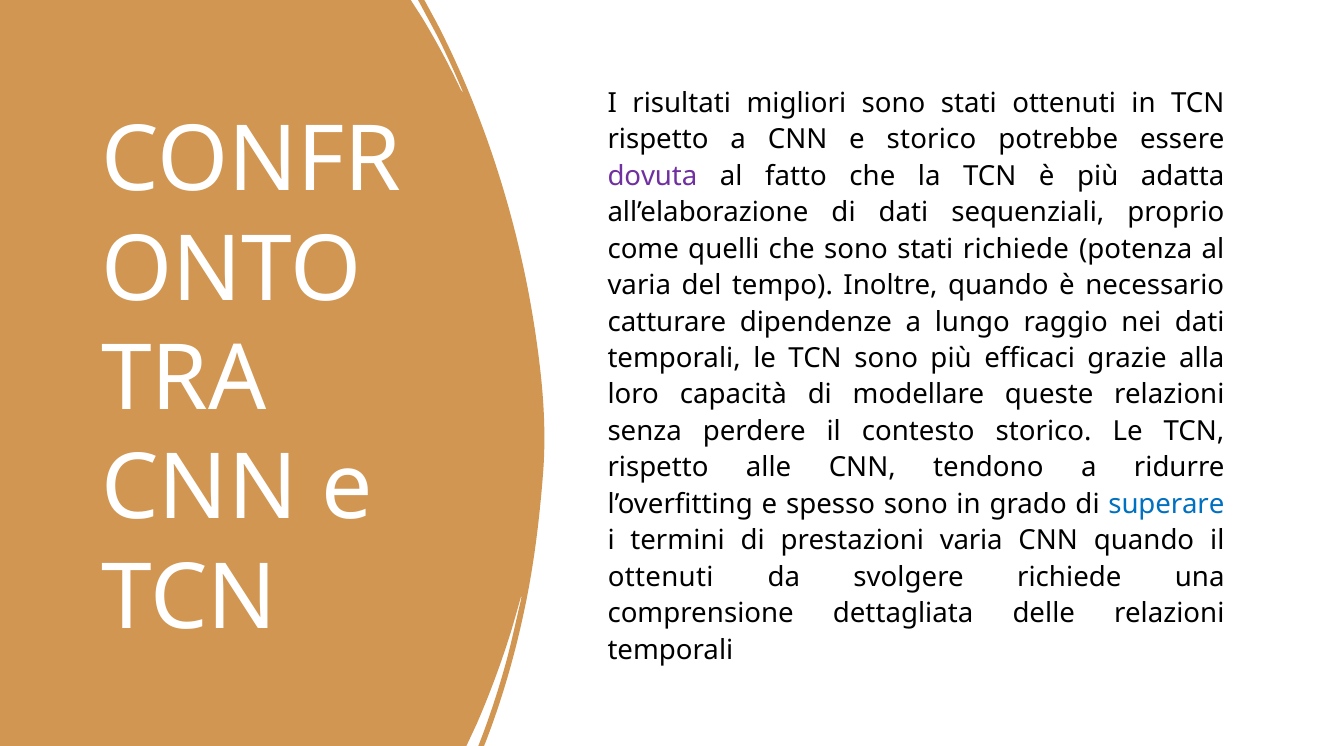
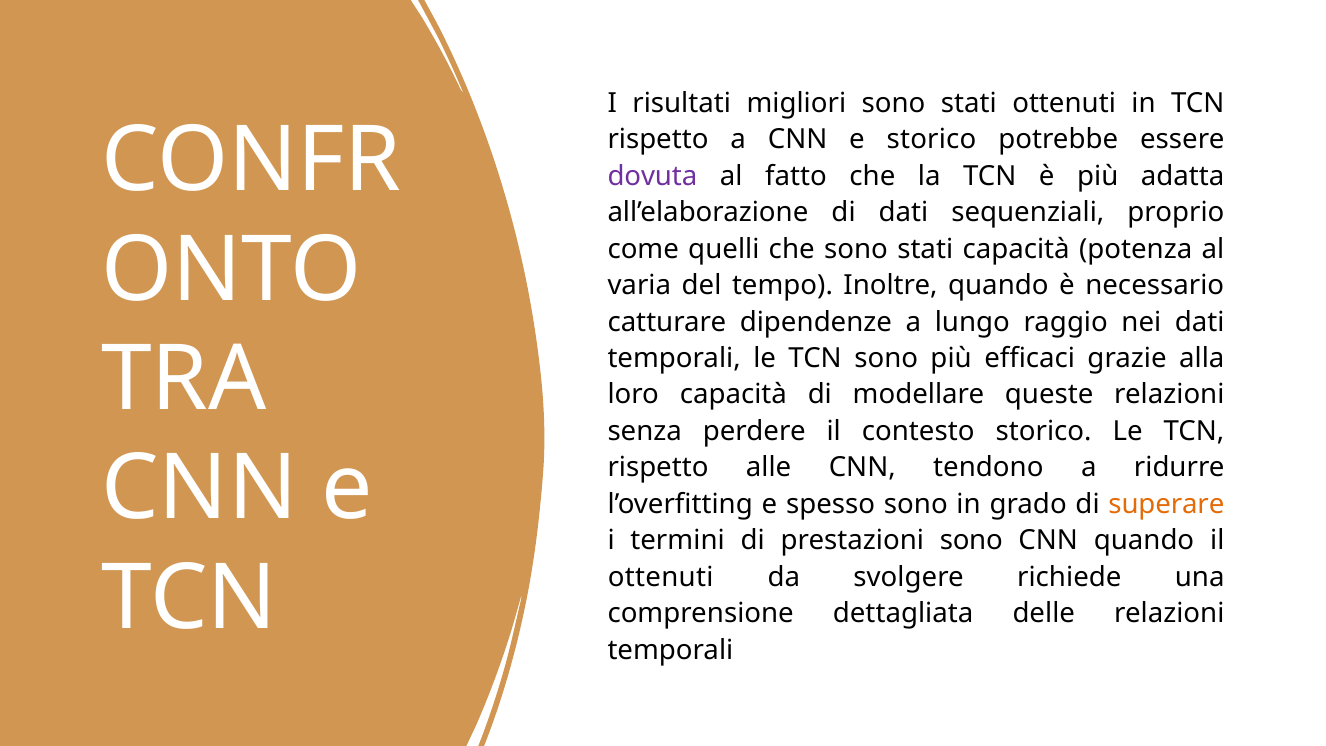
stati richiede: richiede -> capacità
superare colour: blue -> orange
prestazioni varia: varia -> sono
